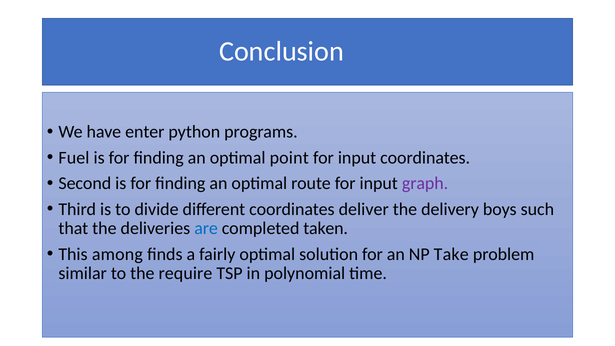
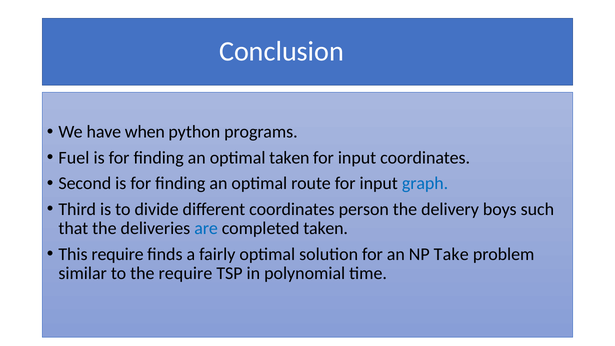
enter: enter -> when
optimal point: point -> taken
graph colour: purple -> blue
deliver: deliver -> person
This among: among -> require
